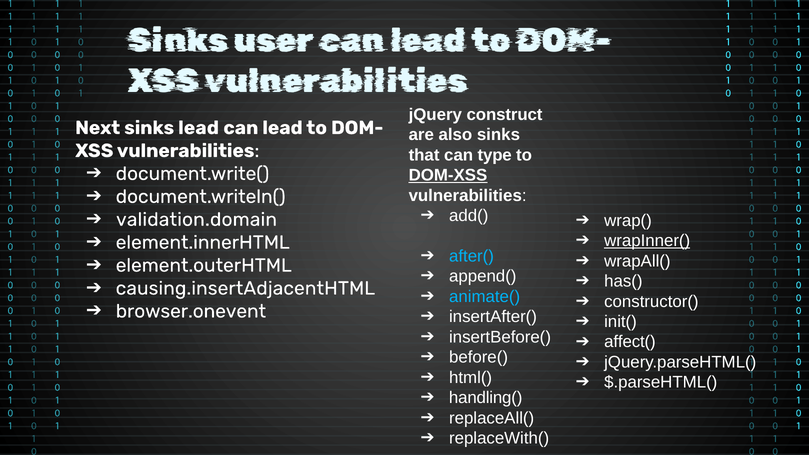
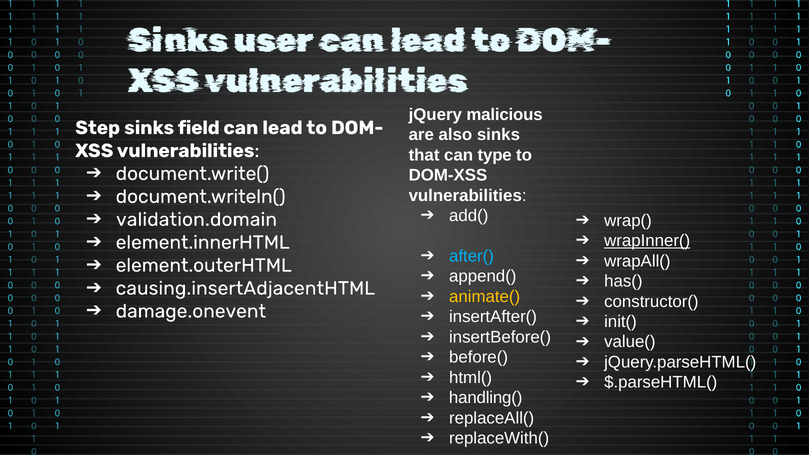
construct: construct -> malicious
Next: Next -> Step
sinks lead: lead -> field
DOM-XSS underline: present -> none
animate( colour: light blue -> yellow
browser.onevent: browser.onevent -> damage.onevent
affect(: affect( -> value(
